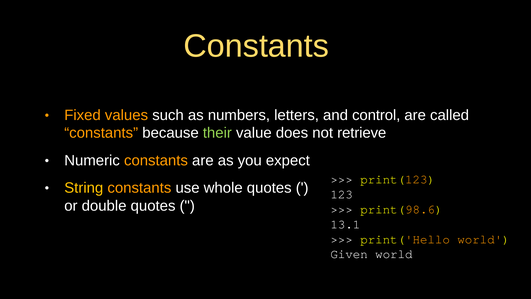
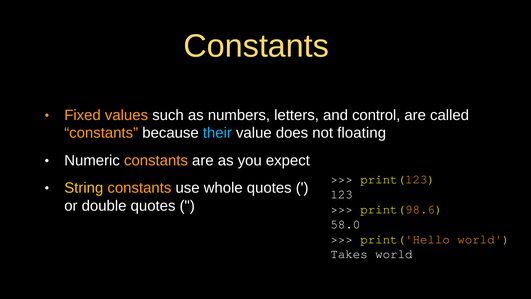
their colour: light green -> light blue
retrieve: retrieve -> floating
13.1: 13.1 -> 58.0
Given: Given -> Takes
